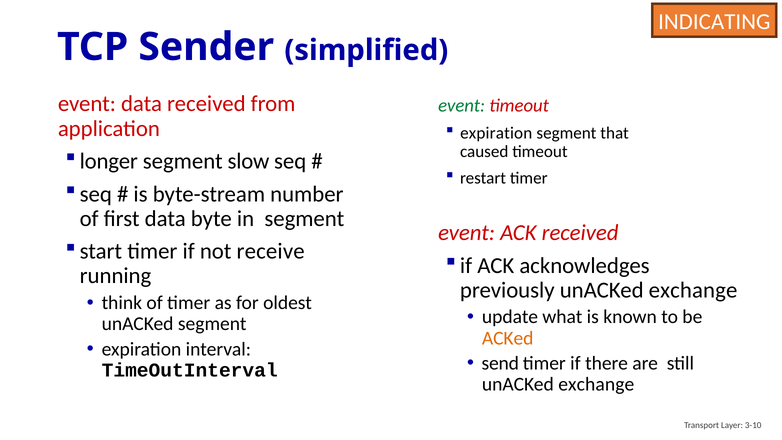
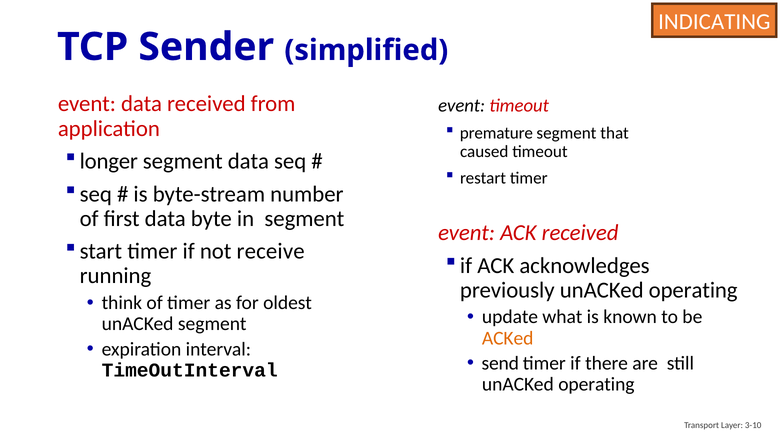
event at (462, 106) colour: green -> black
expiration at (496, 133): expiration -> premature
segment slow: slow -> data
previously unACKed exchange: exchange -> operating
exchange at (596, 384): exchange -> operating
